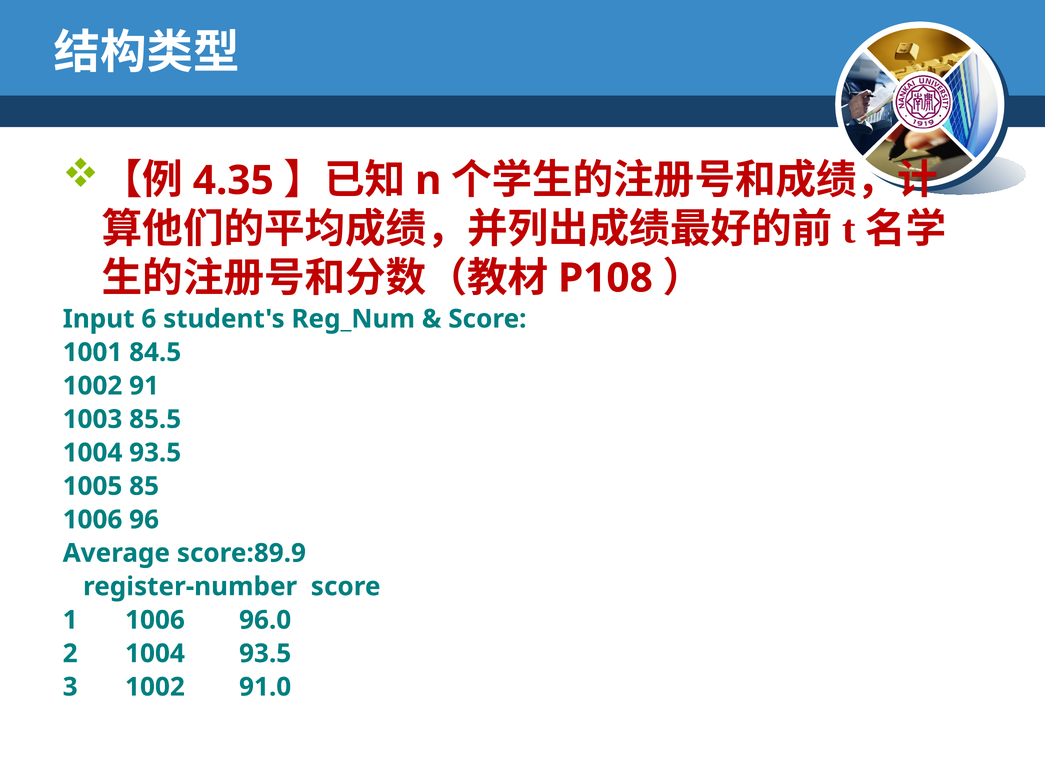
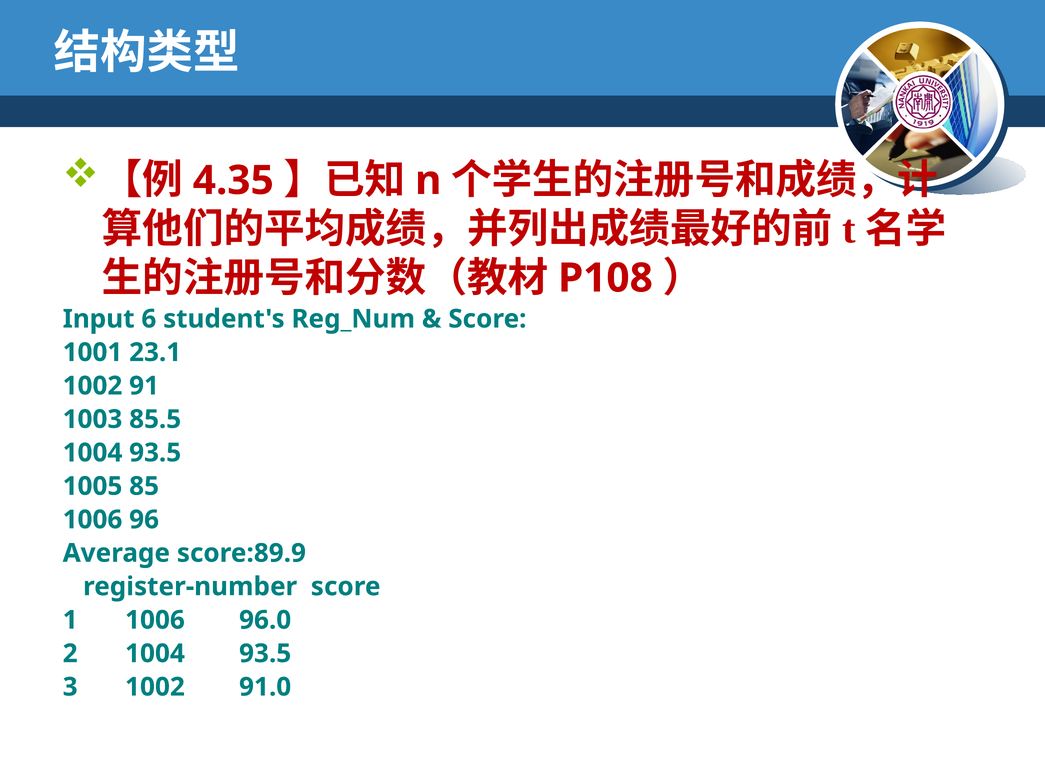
84.5: 84.5 -> 23.1
